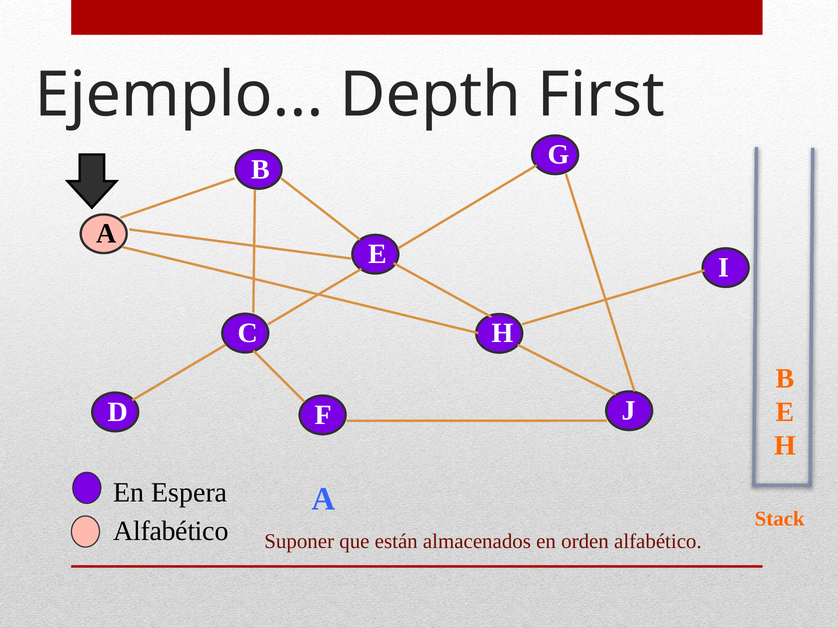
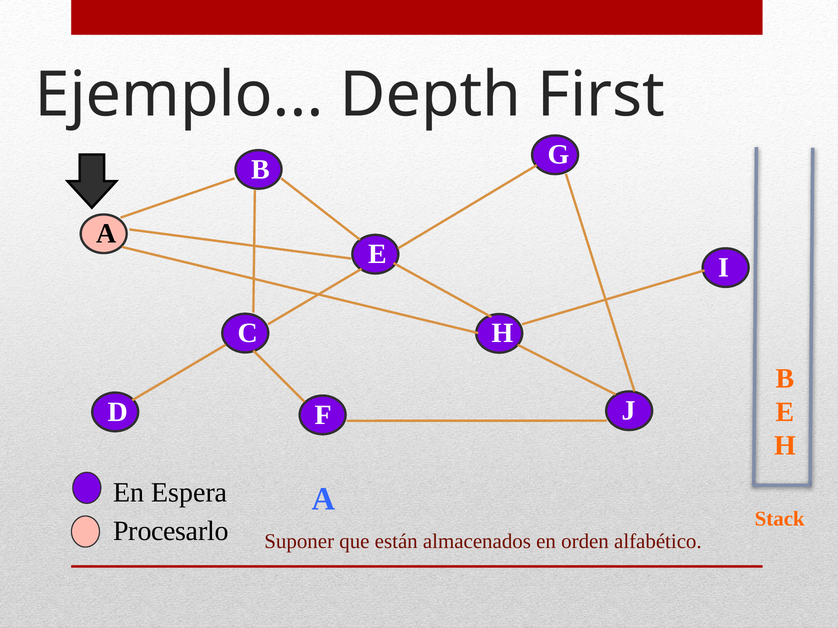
Alfabético at (171, 532): Alfabético -> Procesarlo
